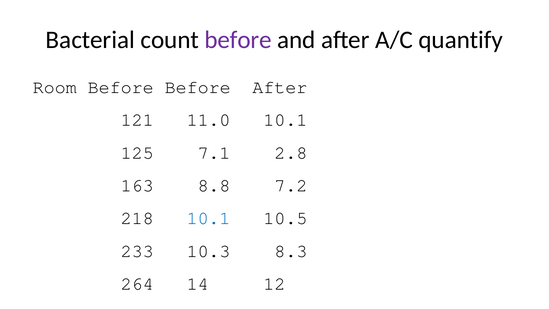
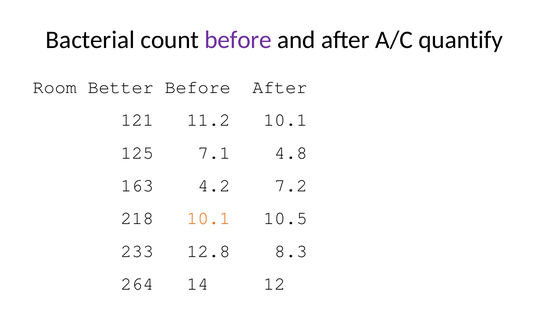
Room Before: Before -> Better
11.0: 11.0 -> 11.2
2.8: 2.8 -> 4.8
8.8: 8.8 -> 4.2
10.1 at (209, 218) colour: blue -> orange
10.3: 10.3 -> 12.8
